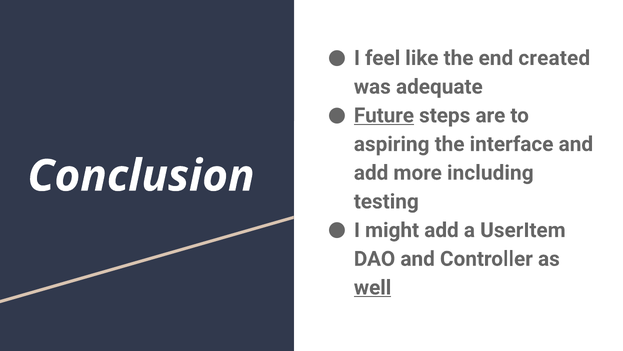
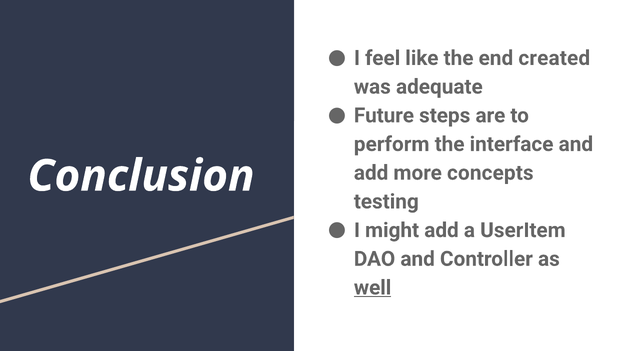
Future underline: present -> none
aspiring: aspiring -> perform
including: including -> concepts
